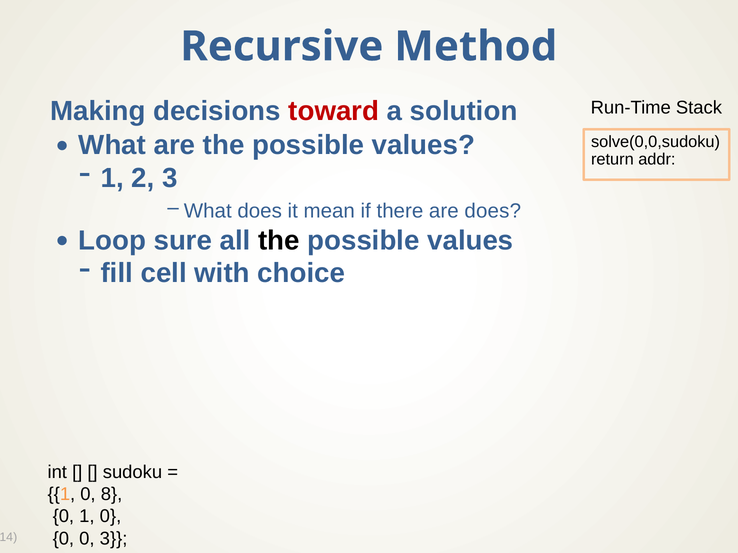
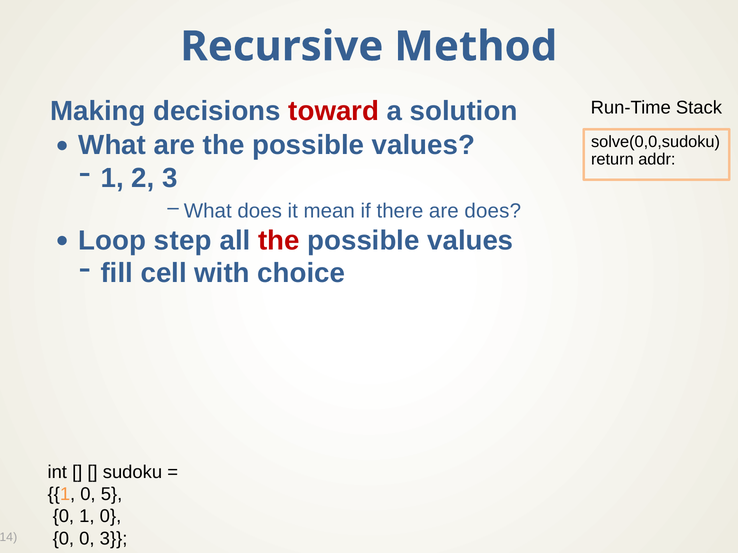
sure: sure -> step
the at (279, 241) colour: black -> red
8: 8 -> 5
